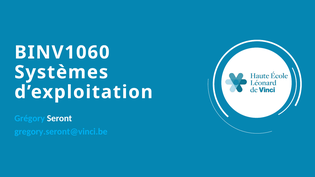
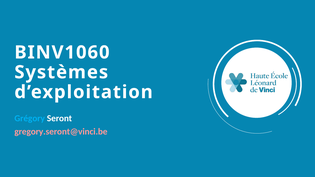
gregory.seront@vinci.be colour: light blue -> pink
